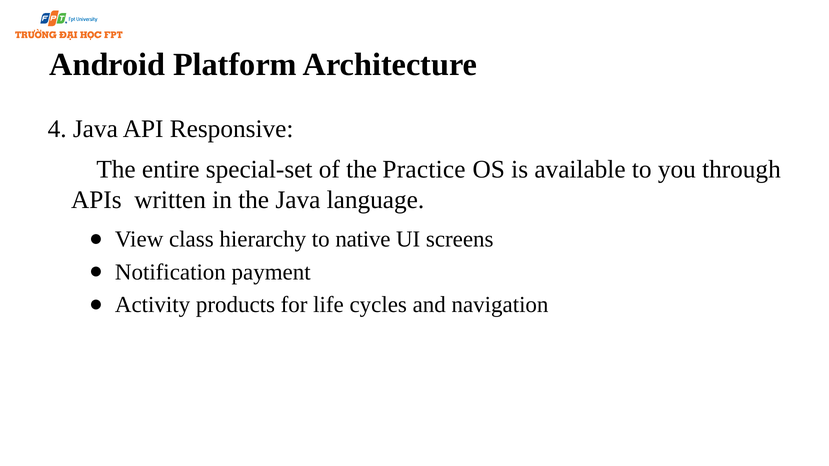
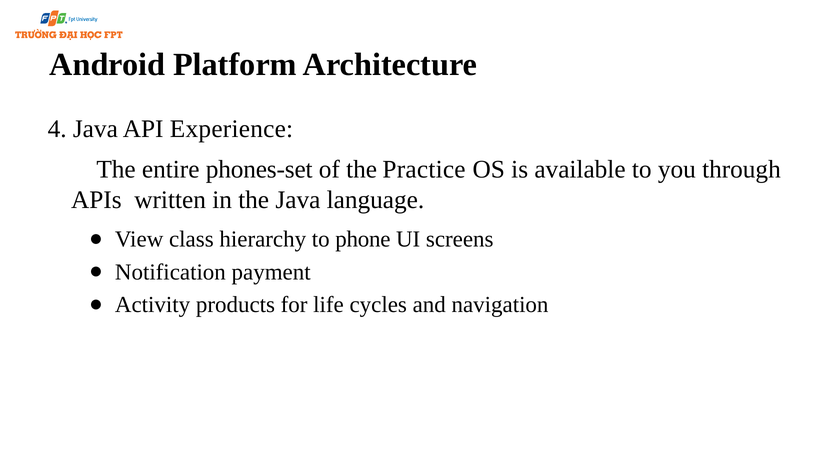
Responsive: Responsive -> Experience
special-set: special-set -> phones-set
native: native -> phone
